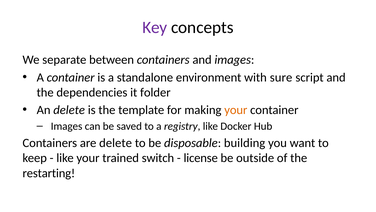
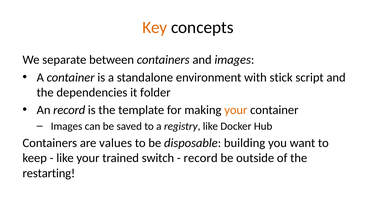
Key colour: purple -> orange
sure: sure -> stick
An delete: delete -> record
are delete: delete -> values
license at (201, 158): license -> record
